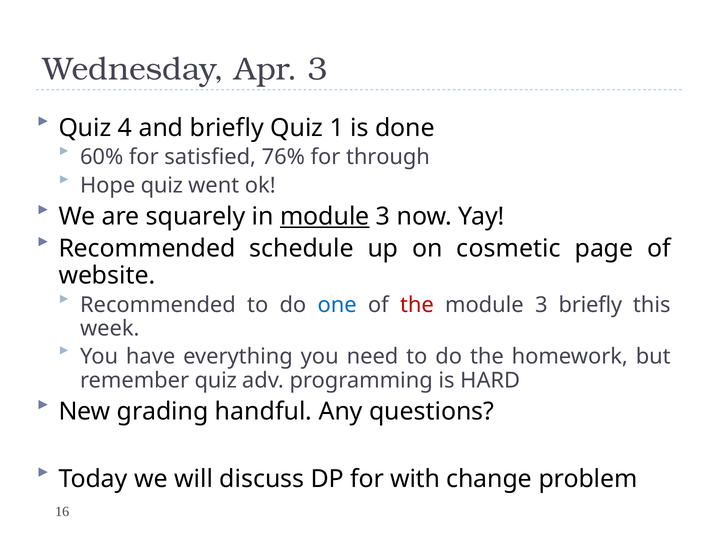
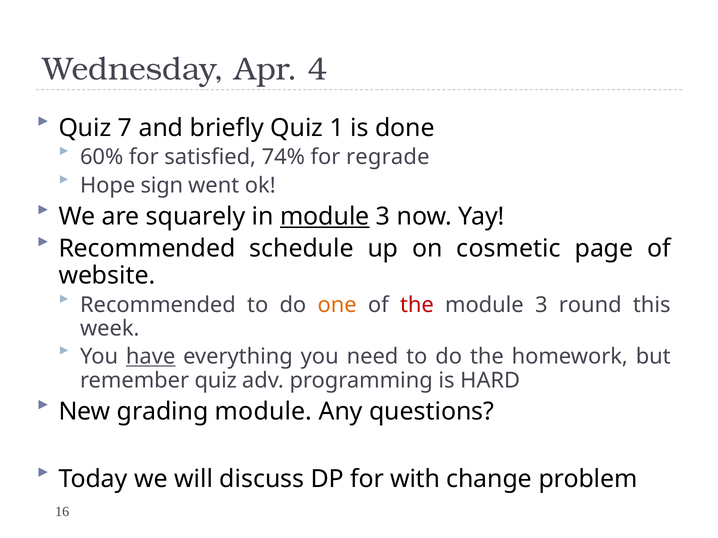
Apr 3: 3 -> 4
4: 4 -> 7
76%: 76% -> 74%
through: through -> regrade
Hope quiz: quiz -> sign
one colour: blue -> orange
3 briefly: briefly -> round
have underline: none -> present
grading handful: handful -> module
